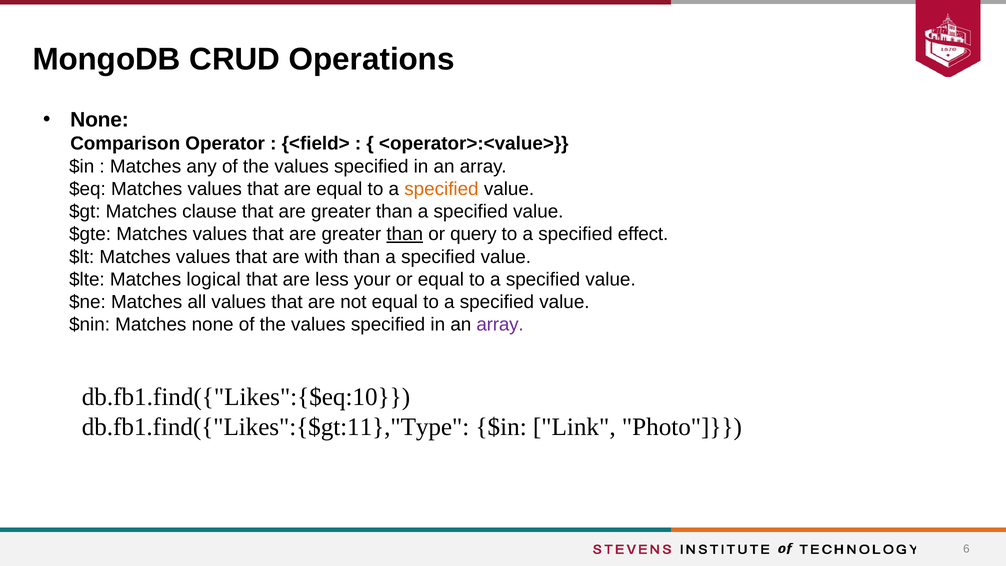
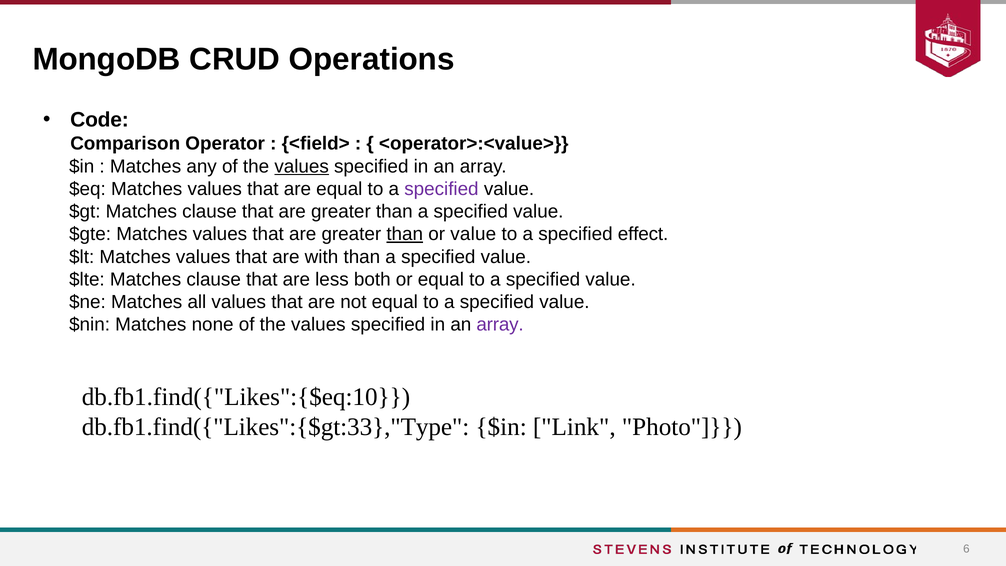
None at (99, 120): None -> Code
values at (302, 166) underline: none -> present
specified at (441, 189) colour: orange -> purple
or query: query -> value
$lte Matches logical: logical -> clause
your: your -> both
db.fb1.find({"Likes":{$gt:11},"Type: db.fb1.find({"Likes":{$gt:11},"Type -> db.fb1.find({"Likes":{$gt:33},"Type
